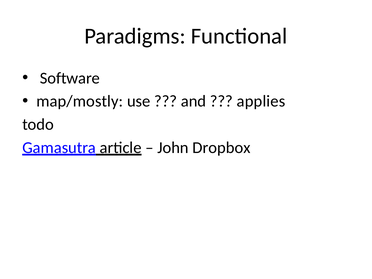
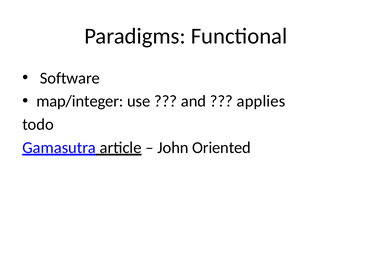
map/mostly: map/mostly -> map/integer
Dropbox: Dropbox -> Oriented
